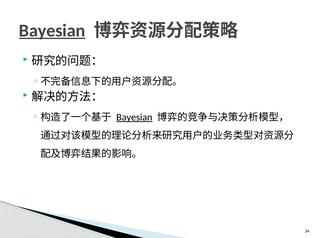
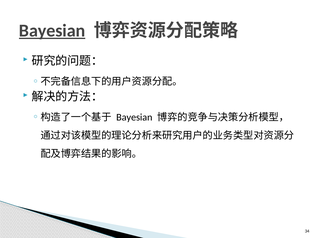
Bayesian at (134, 117) underline: present -> none
